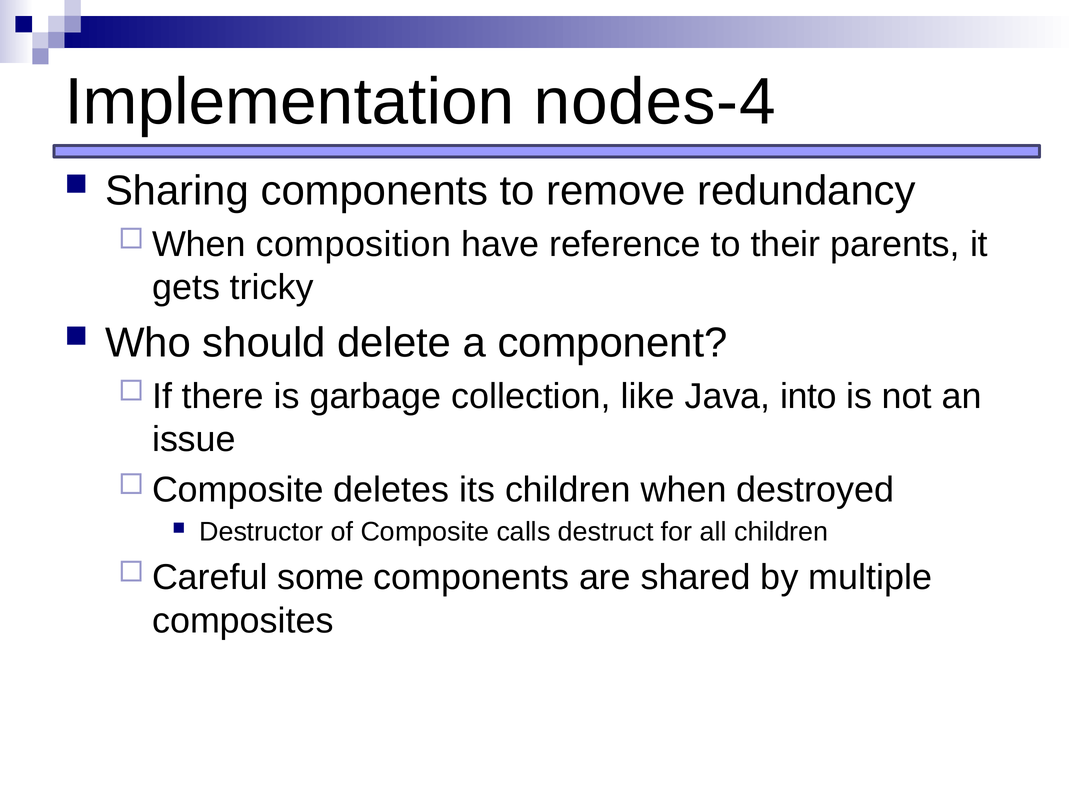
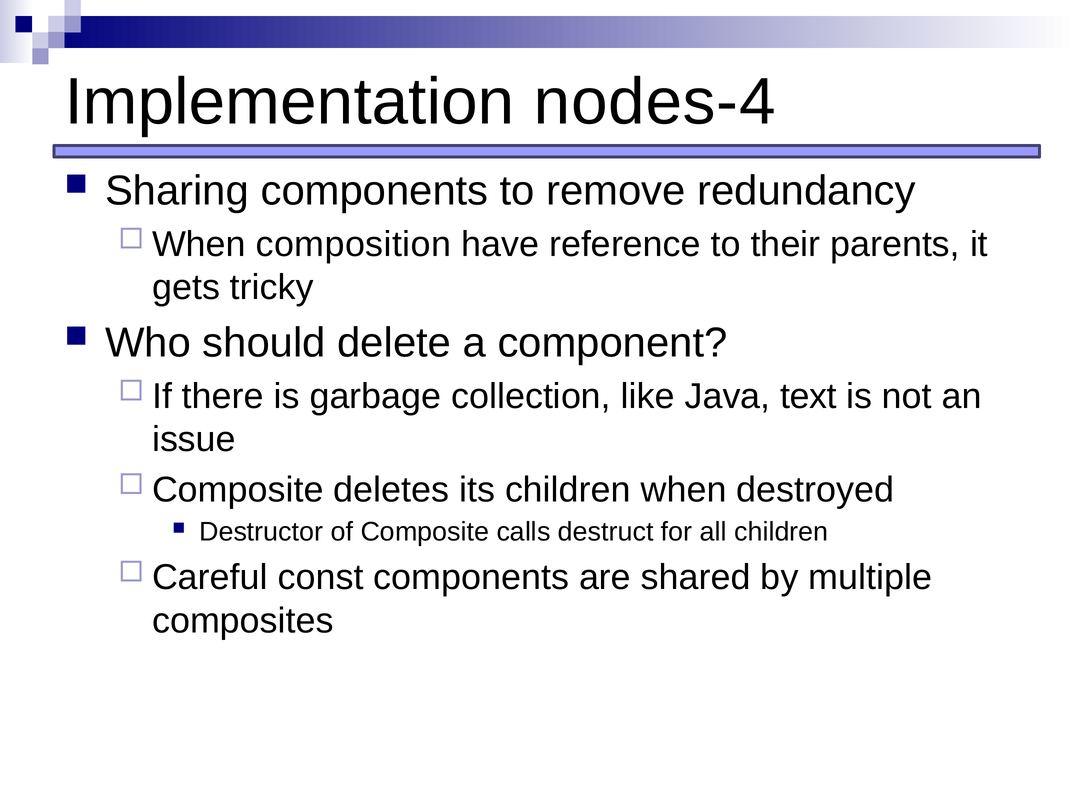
into: into -> text
some: some -> const
